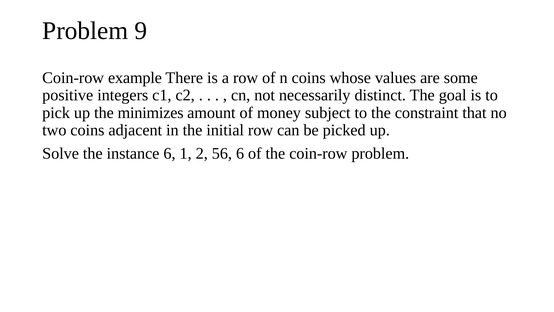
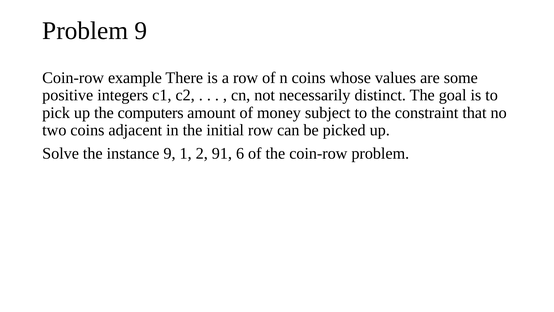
minimizes: minimizes -> computers
instance 6: 6 -> 9
56: 56 -> 91
